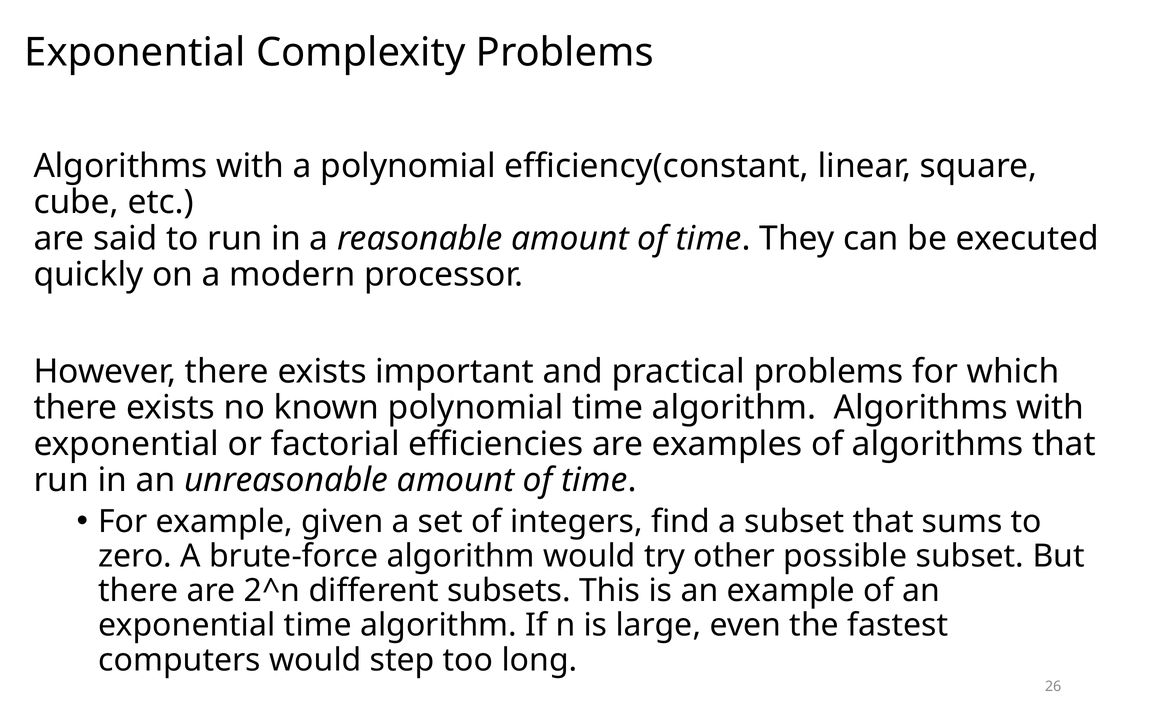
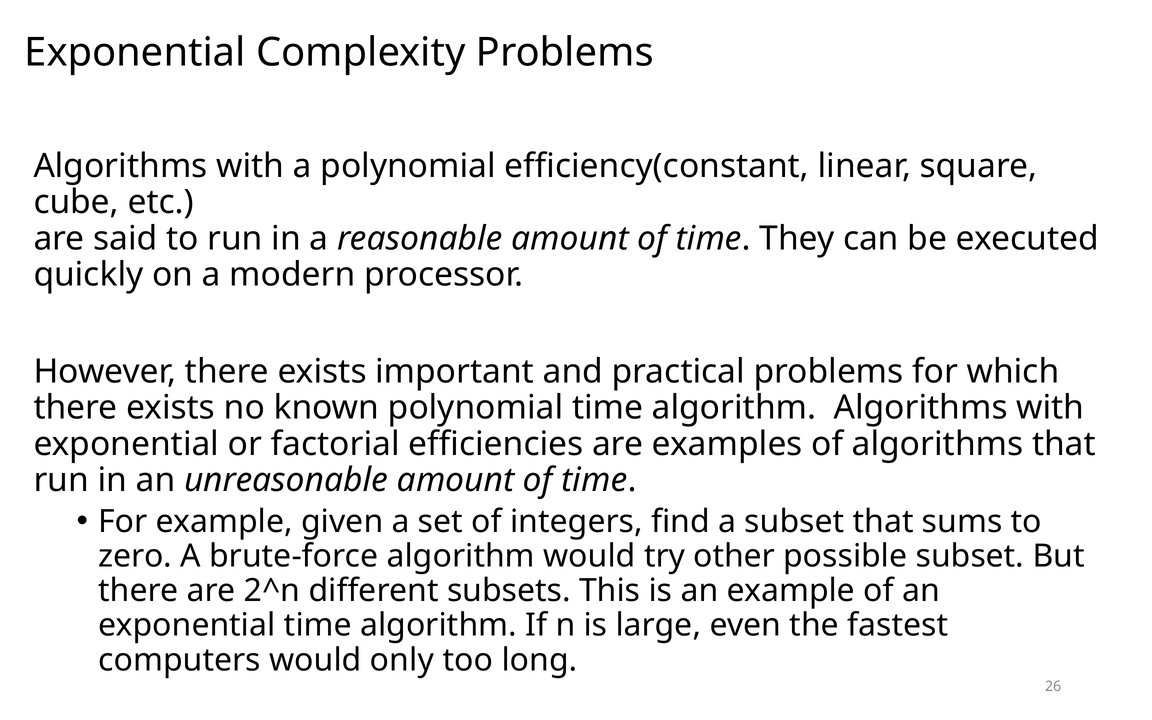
step: step -> only
